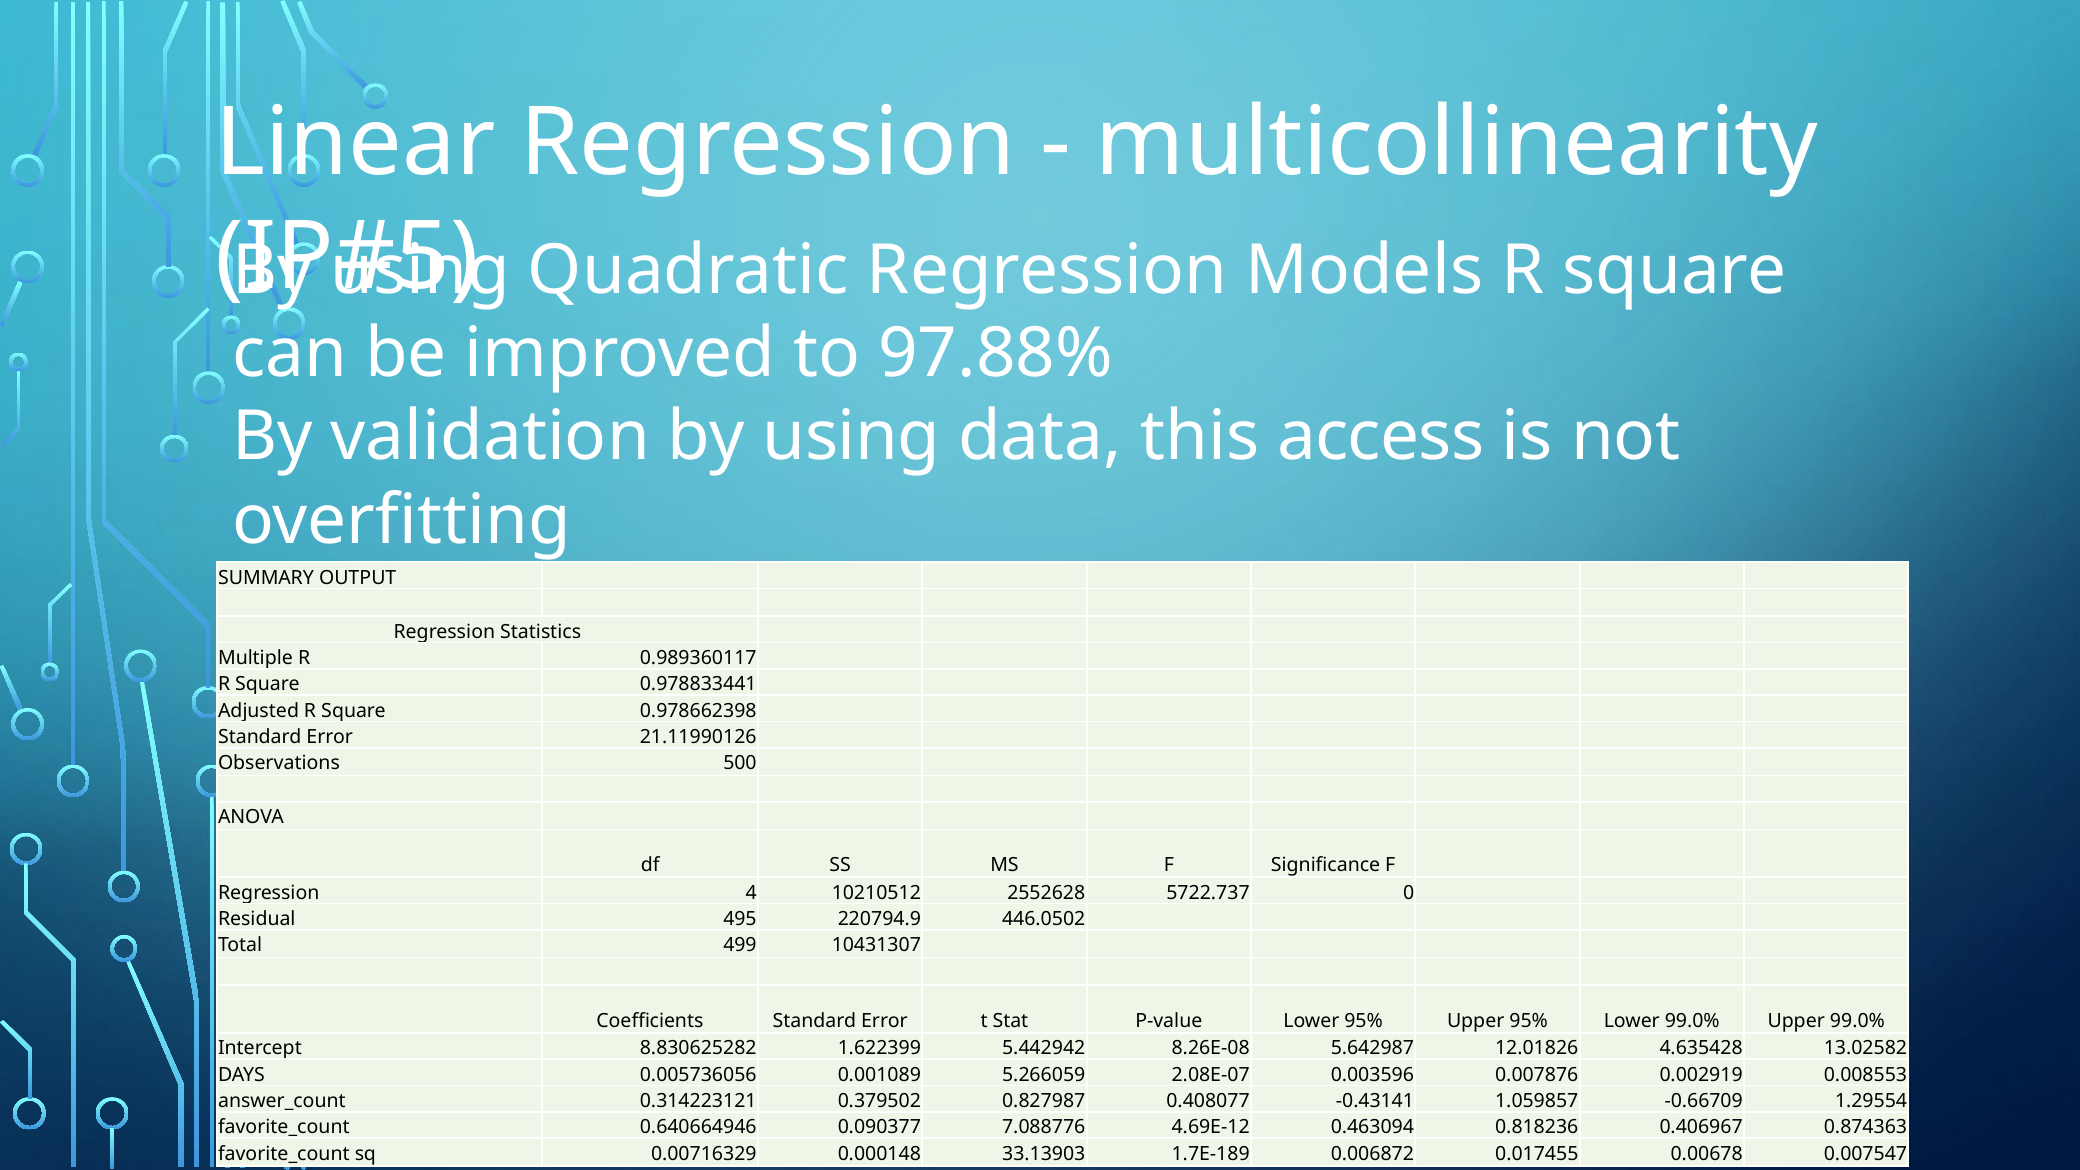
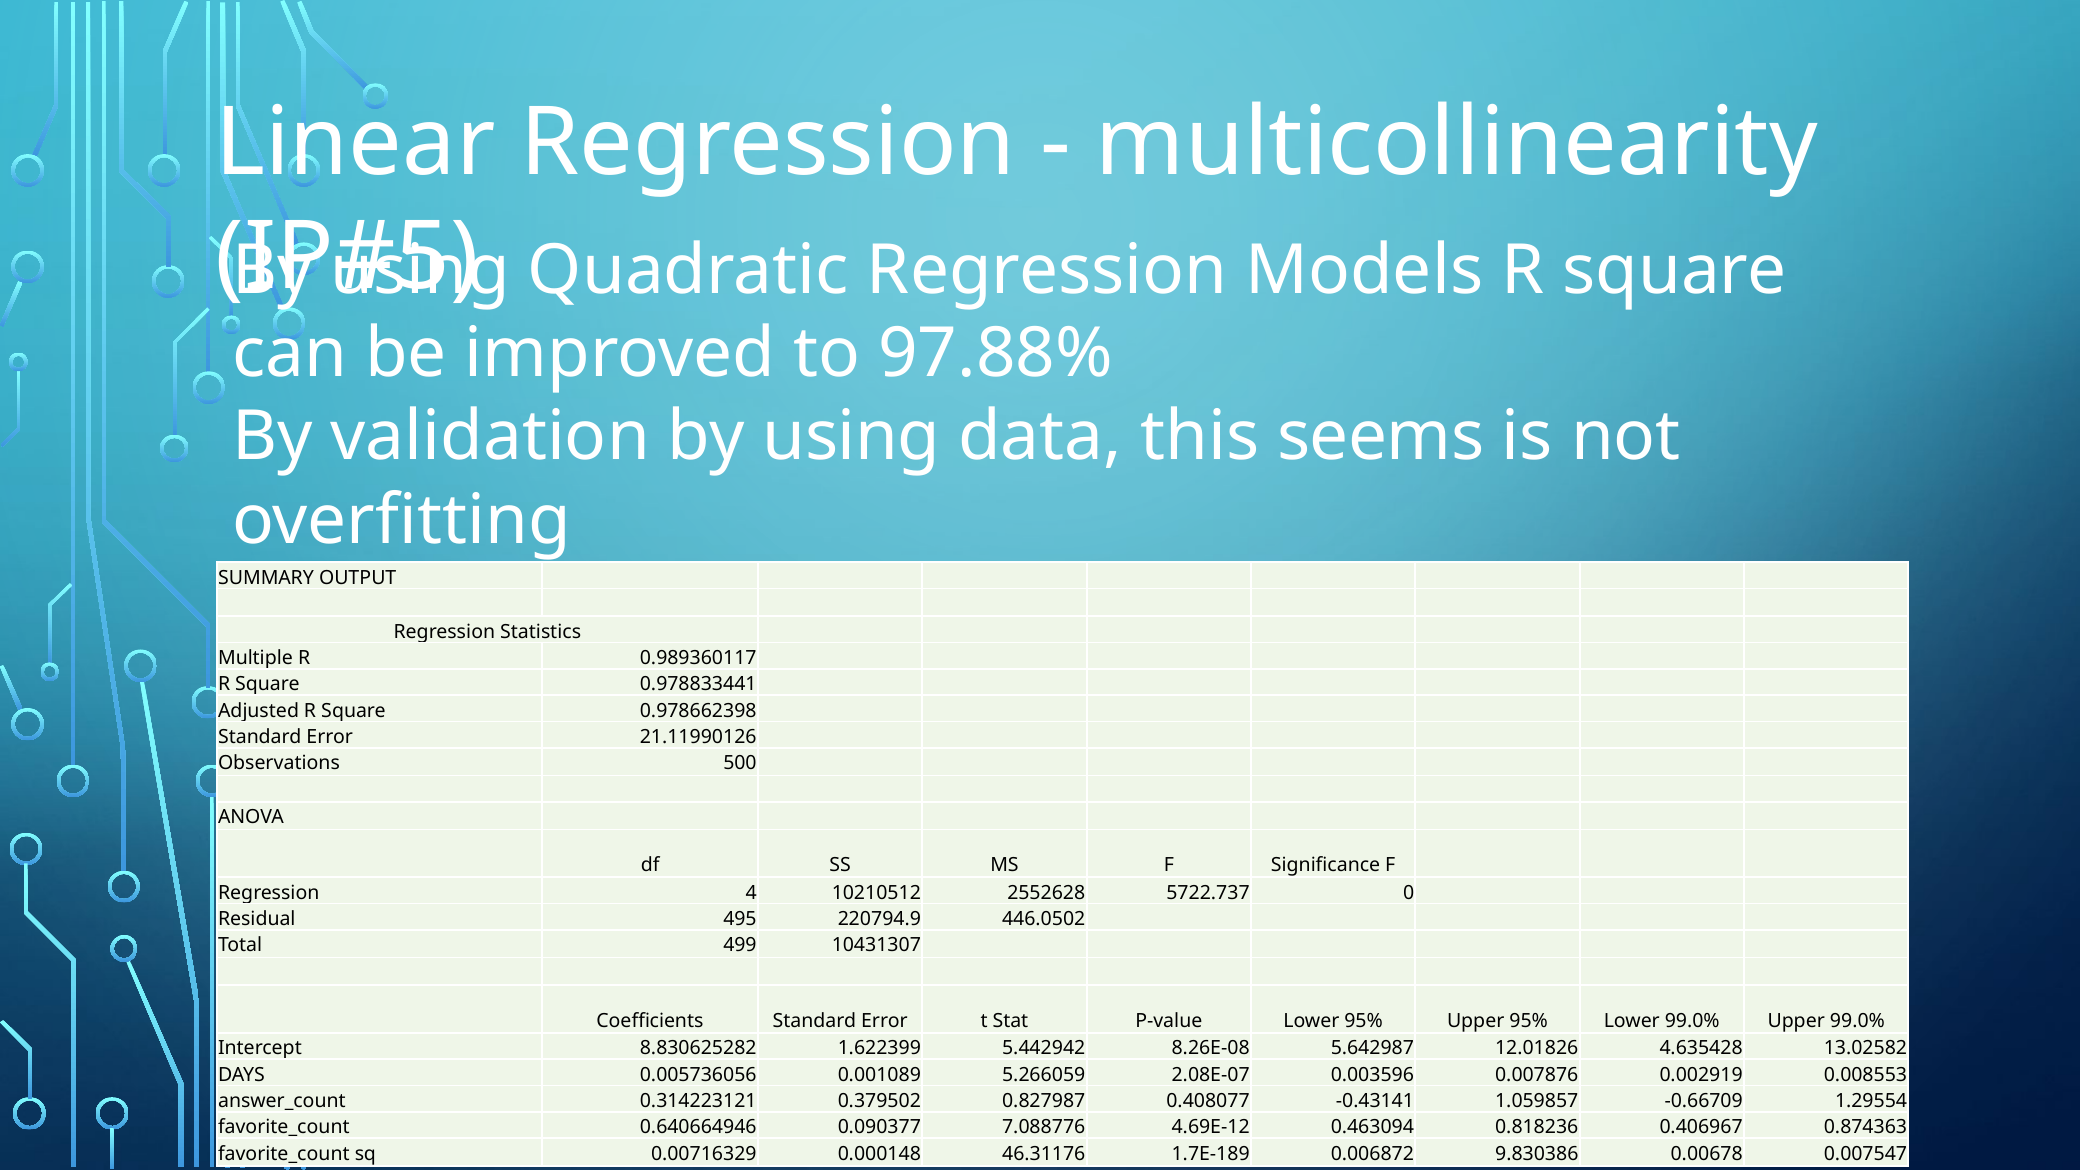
access: access -> seems
33.13903: 33.13903 -> 46.31176
0.017455: 0.017455 -> 9.830386
